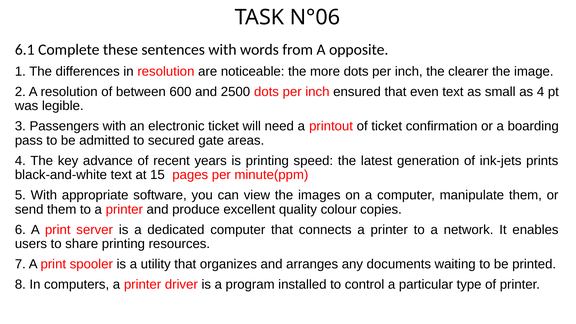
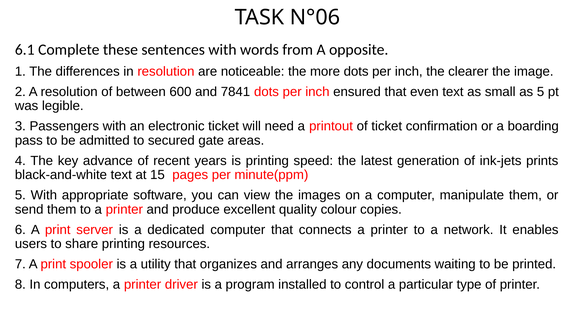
2500: 2500 -> 7841
as 4: 4 -> 5
